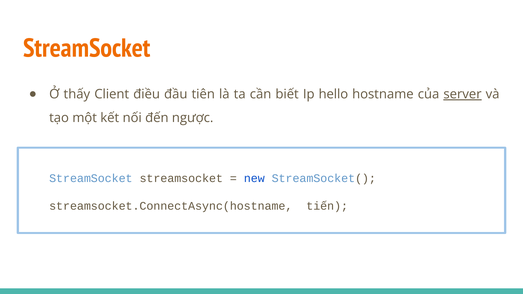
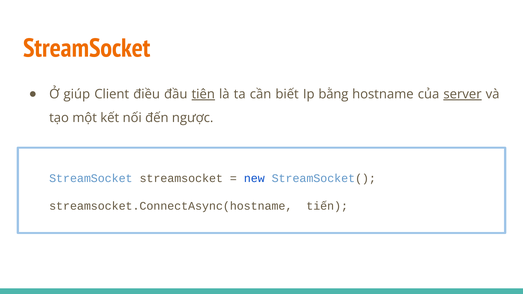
thấy: thấy -> giúp
tiên underline: none -> present
hello: hello -> bằng
